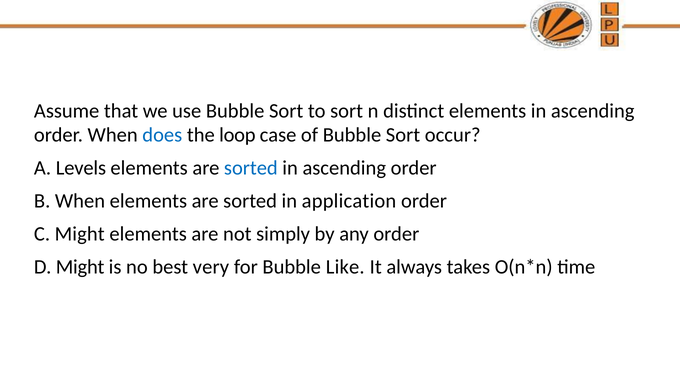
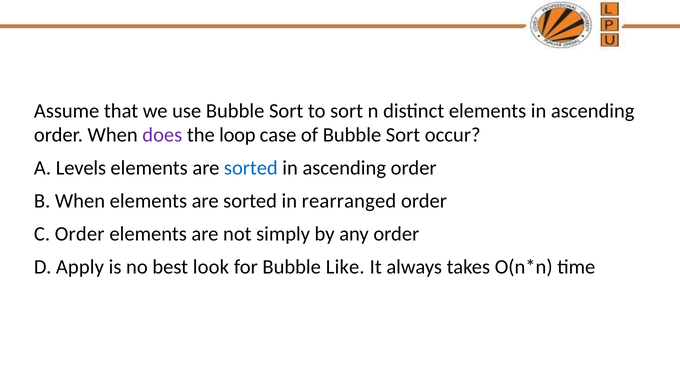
does colour: blue -> purple
application: application -> rearranged
C Might: Might -> Order
D Might: Might -> Apply
very: very -> look
